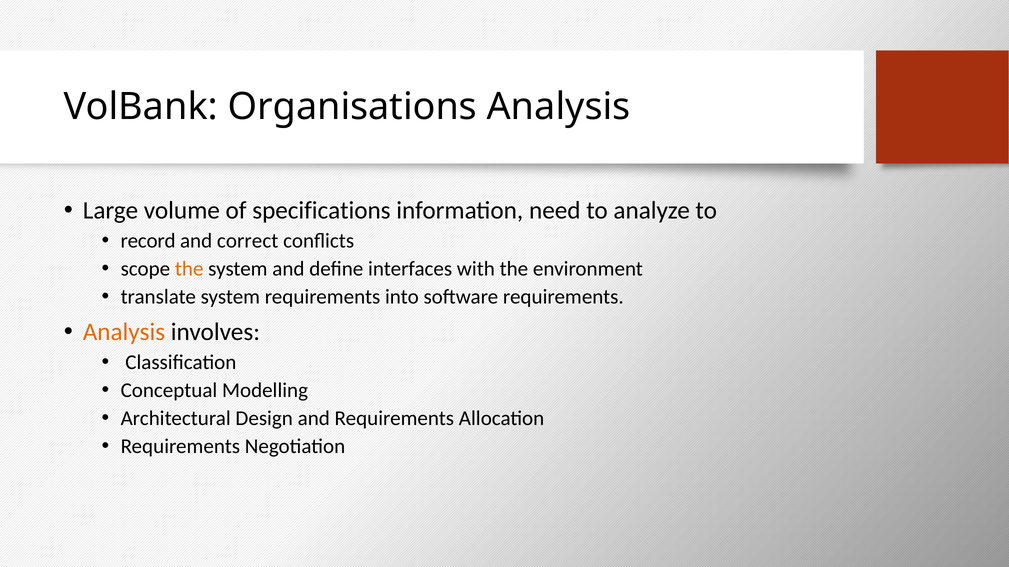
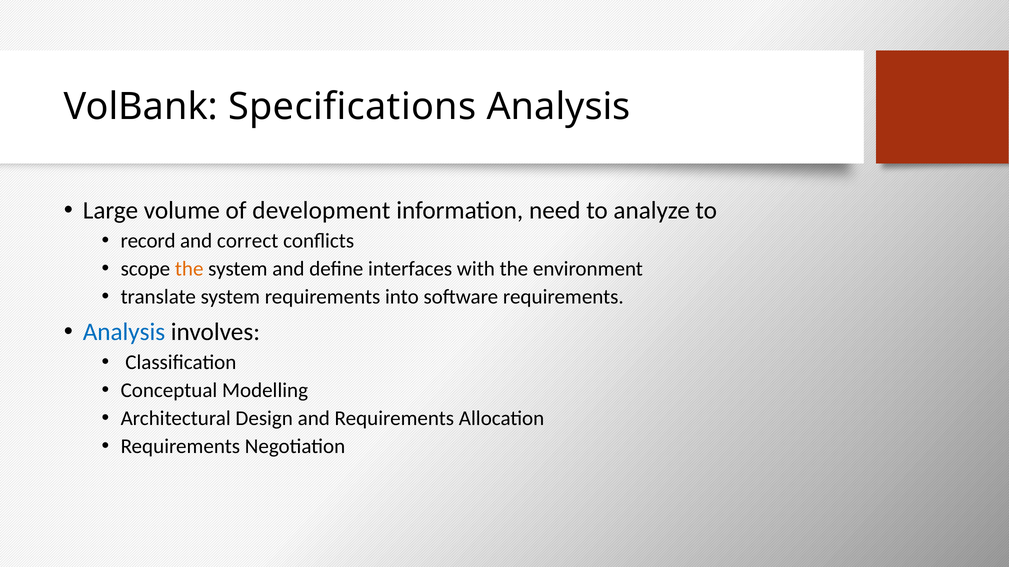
Organisations: Organisations -> Specifications
specifications: specifications -> development
Analysis at (124, 332) colour: orange -> blue
